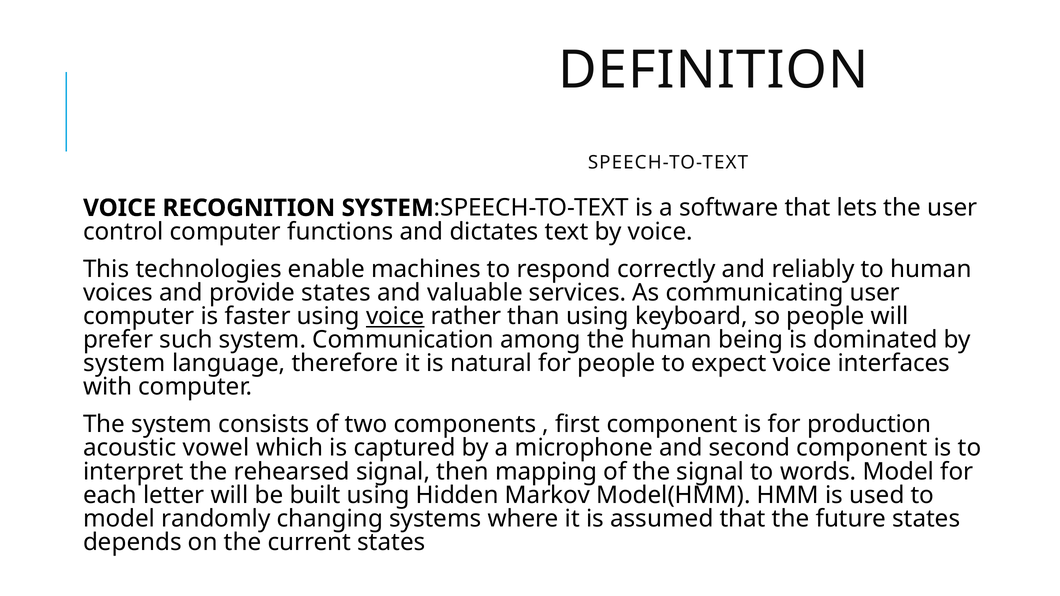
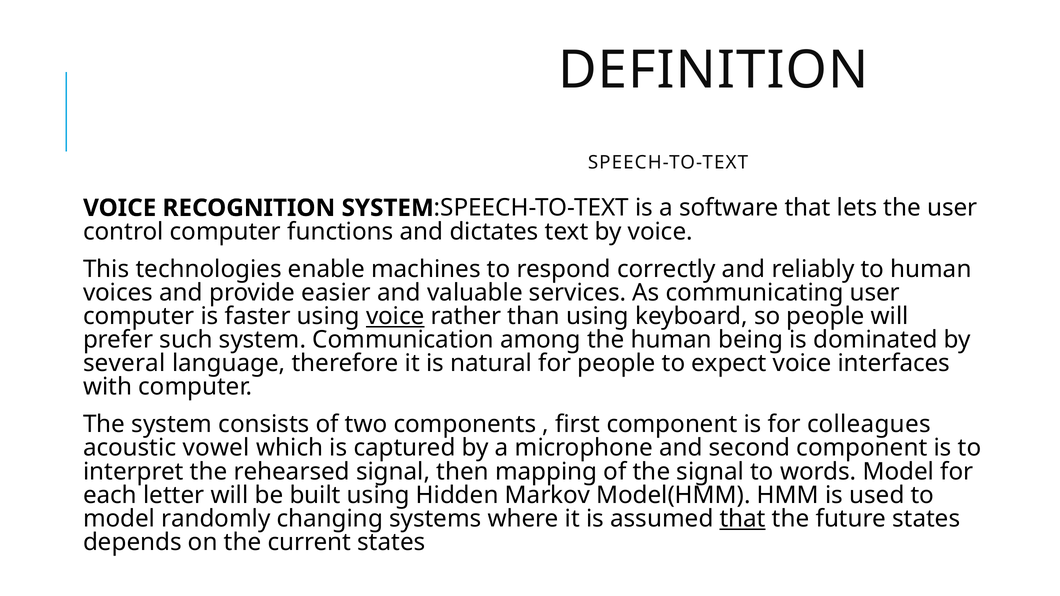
provide states: states -> easier
system at (124, 364): system -> several
production: production -> colleagues
that at (743, 519) underline: none -> present
